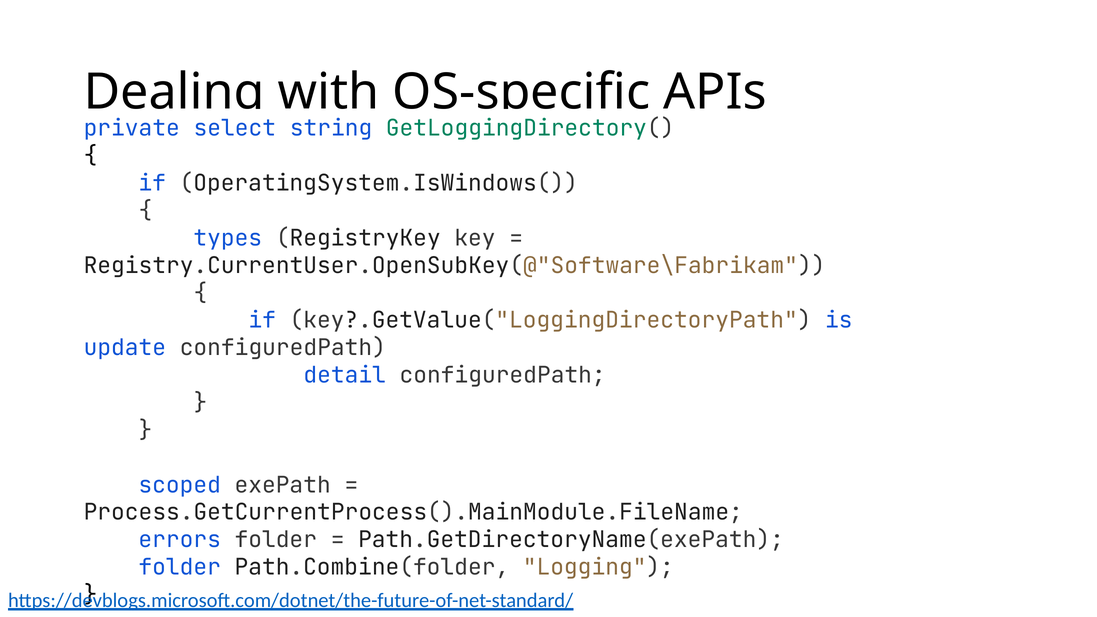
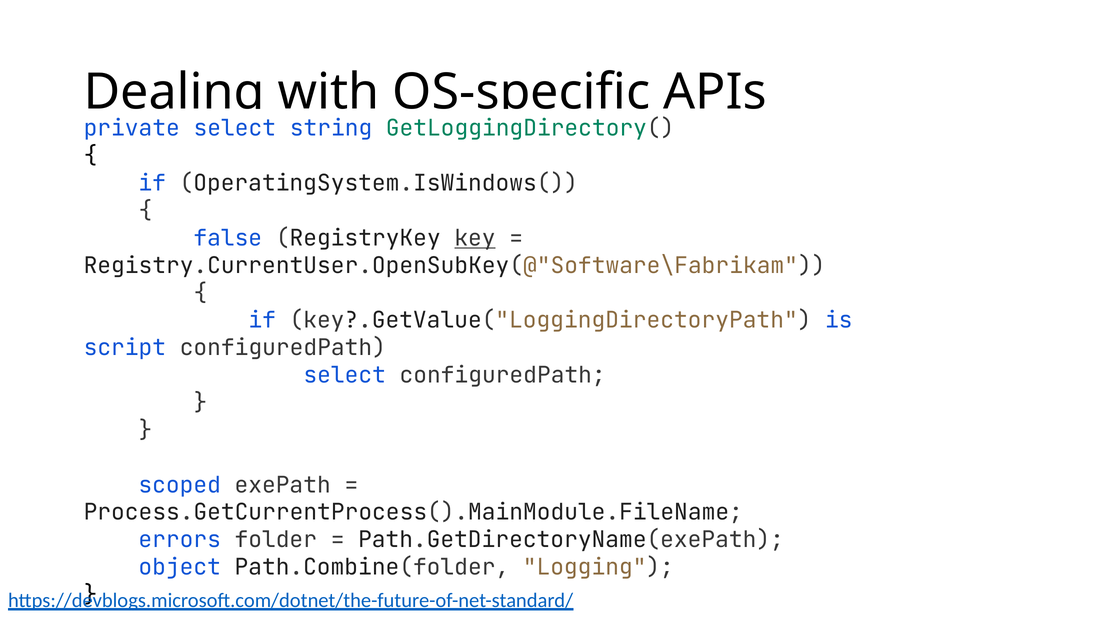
types: types -> false
key underline: none -> present
update: update -> script
detail at (345, 375): detail -> select
folder at (180, 567): folder -> object
